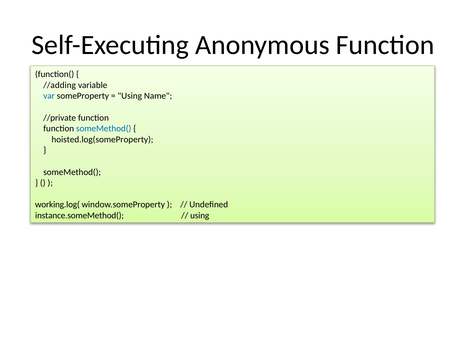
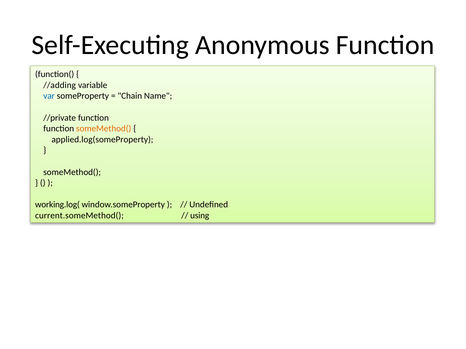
Using at (130, 96): Using -> Chain
someMethod( at (104, 129) colour: blue -> orange
hoisted.log(someProperty: hoisted.log(someProperty -> applied.log(someProperty
instance.someMethod(: instance.someMethod( -> current.someMethod(
